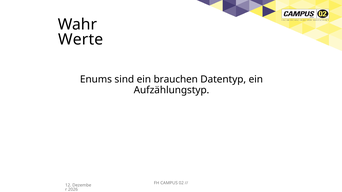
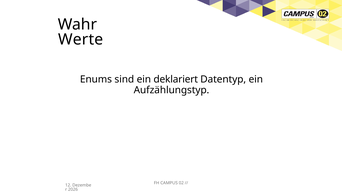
brauchen: brauchen -> deklariert
